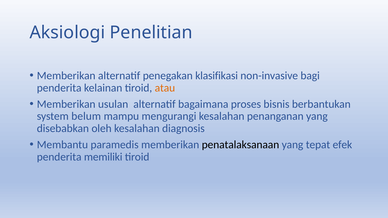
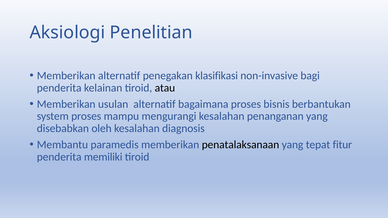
atau colour: orange -> black
system belum: belum -> proses
efek: efek -> fitur
